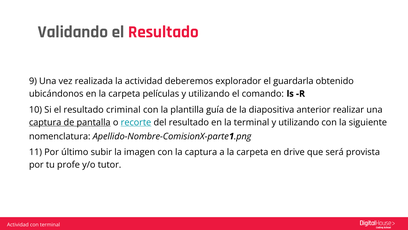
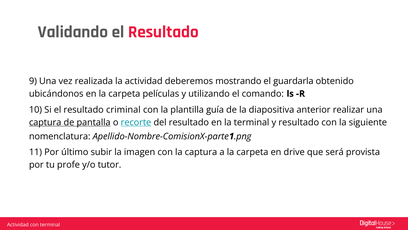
explorador: explorador -> mostrando
terminal y utilizando: utilizando -> resultado
